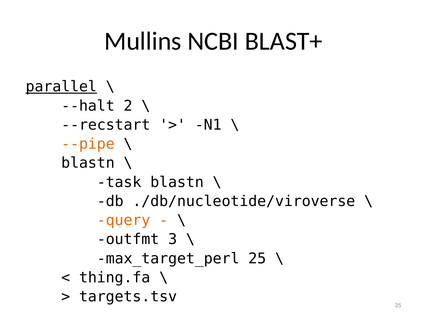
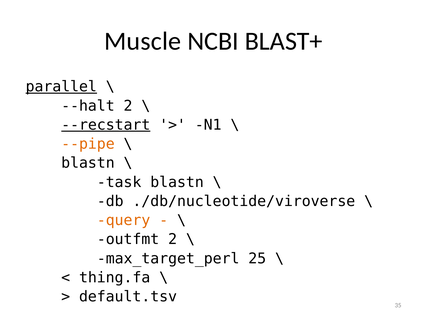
Mullins: Mullins -> Muscle
--recstart underline: none -> present
outfmt 3: 3 -> 2
targets.tsv: targets.tsv -> default.tsv
